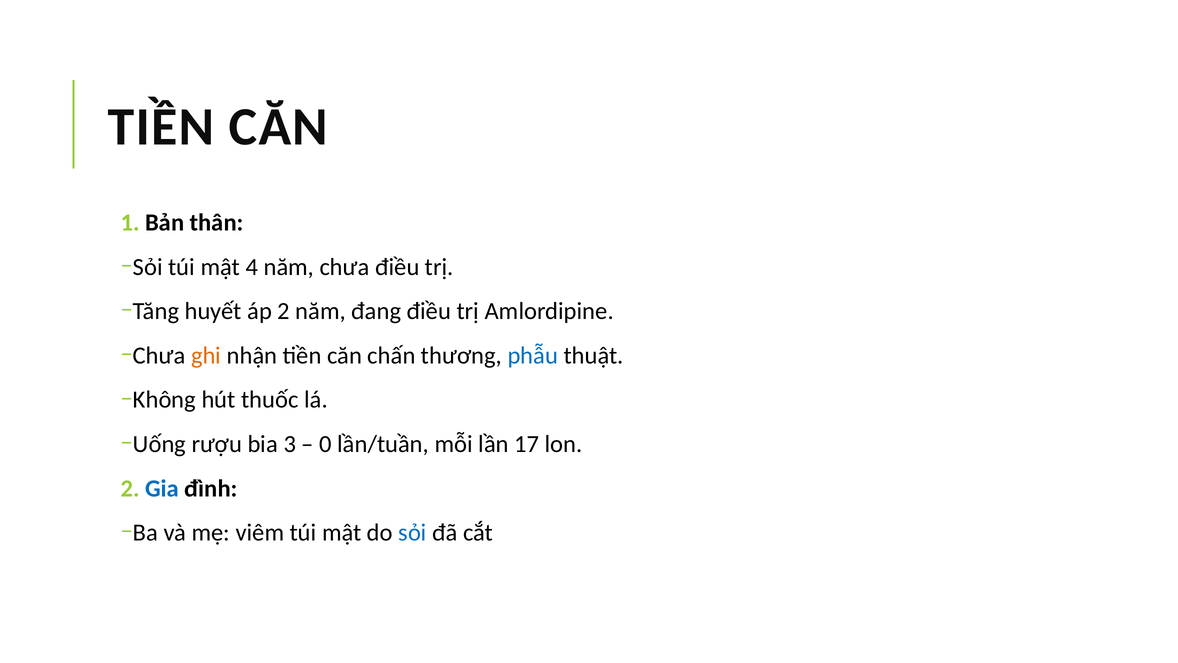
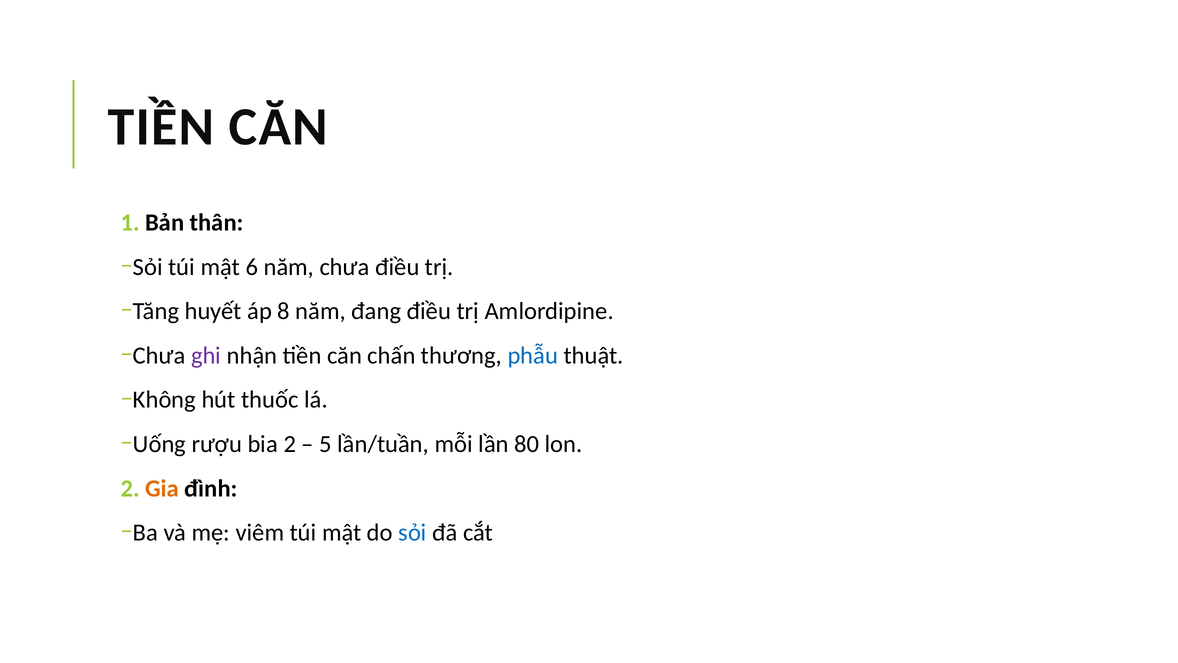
4: 4 -> 6
áp 2: 2 -> 8
ghi colour: orange -> purple
bia 3: 3 -> 2
0: 0 -> 5
17: 17 -> 80
Gia colour: blue -> orange
